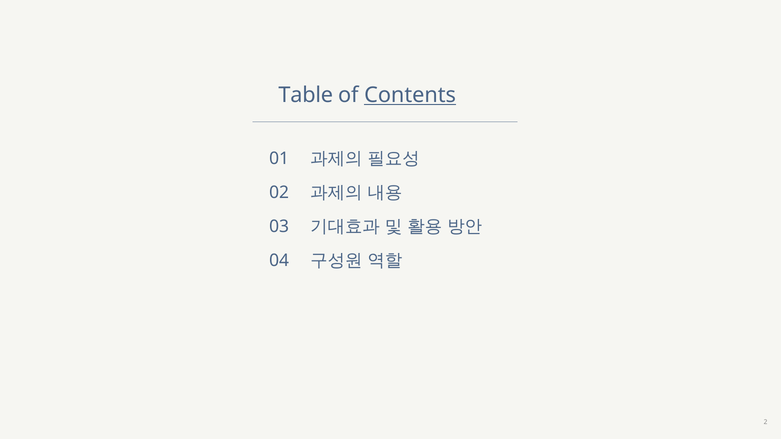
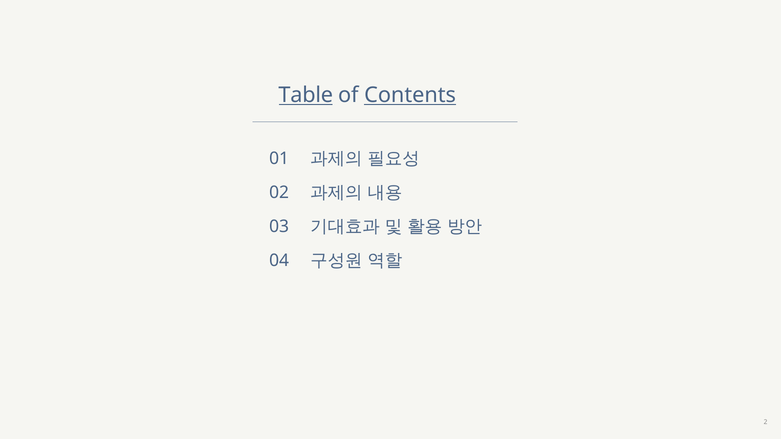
Table underline: none -> present
